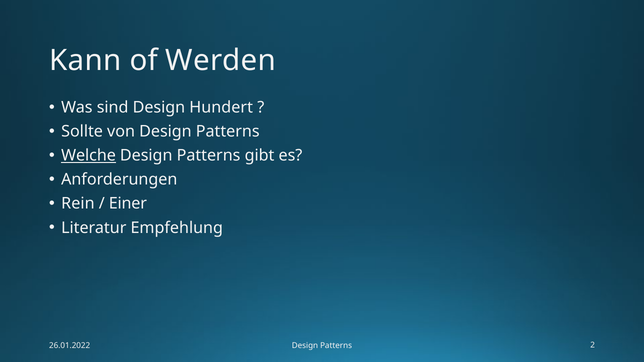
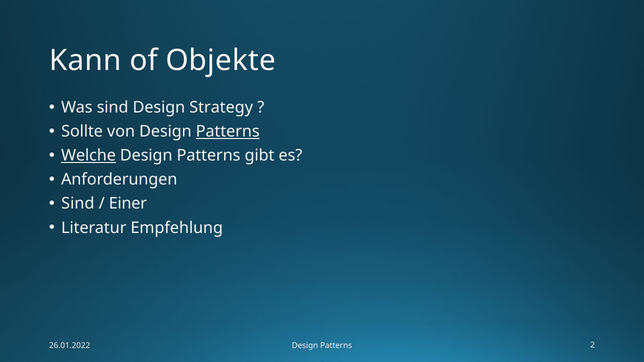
Werden: Werden -> Objekte
Hundert: Hundert -> Strategy
Patterns at (228, 132) underline: none -> present
Rein at (78, 204): Rein -> Sind
